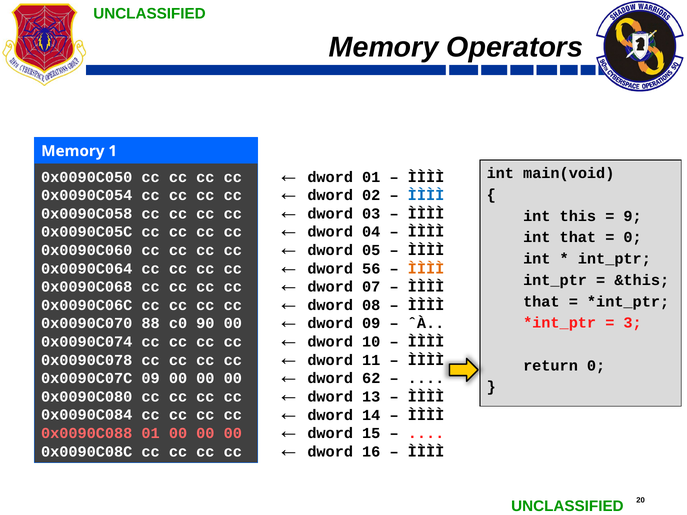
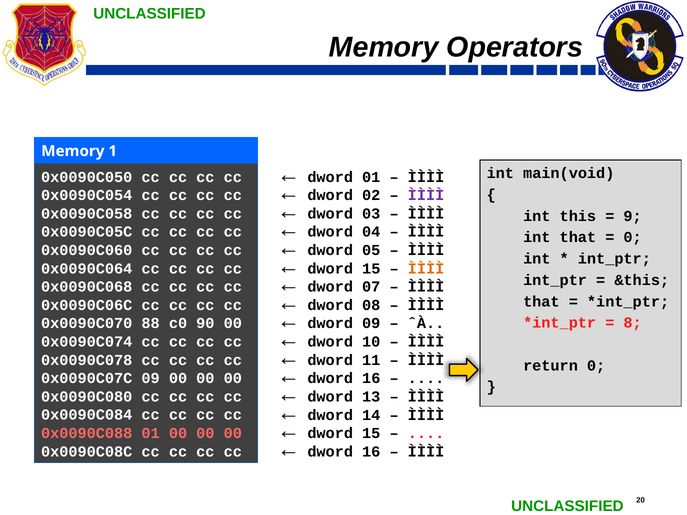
ÌÌÌÌ at (426, 195) colour: blue -> purple
56 at (371, 269): 56 -> 15
3: 3 -> 8
62 at (371, 379): 62 -> 16
